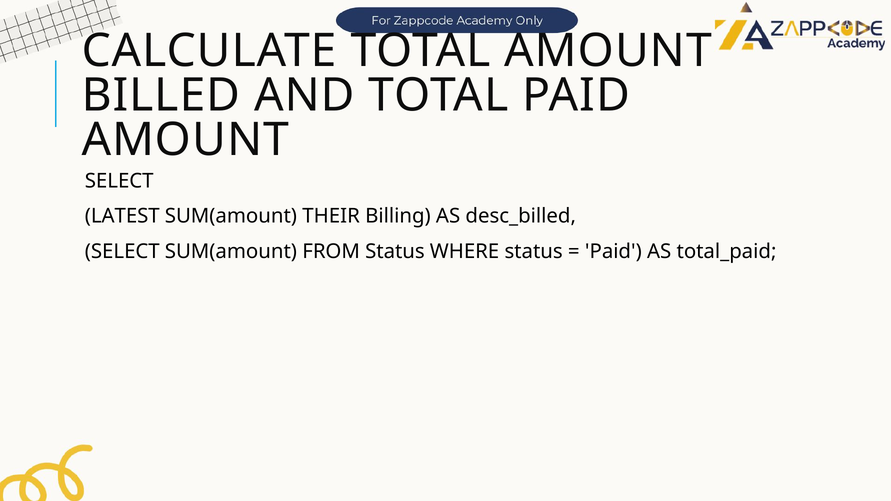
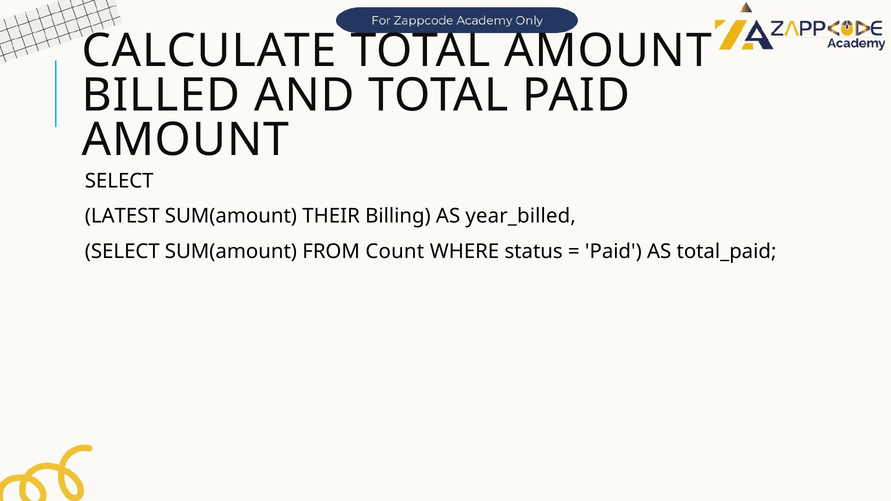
desc_billed: desc_billed -> year_billed
FROM Status: Status -> Count
